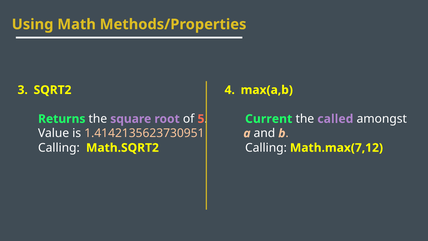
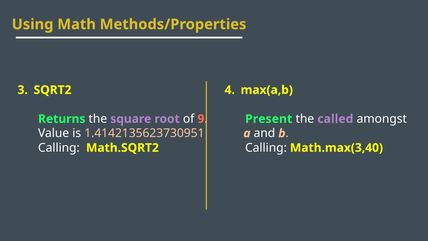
5: 5 -> 9
Current: Current -> Present
Math.max(7,12: Math.max(7,12 -> Math.max(3,40
